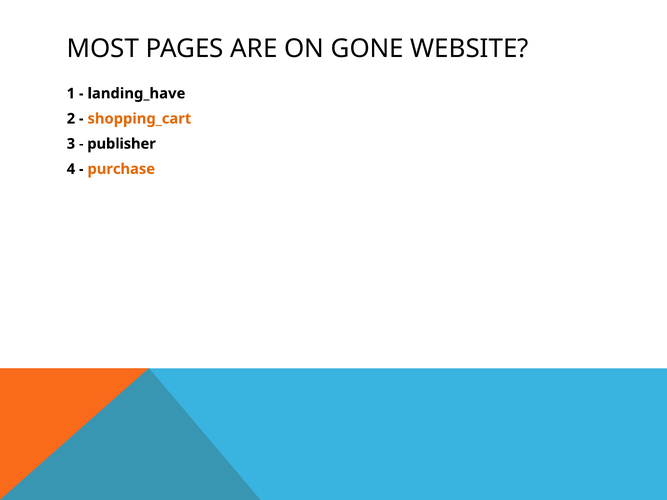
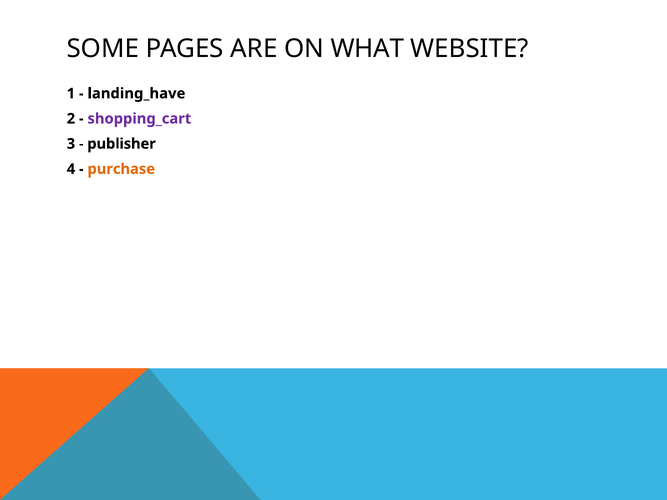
MOST: MOST -> SOME
GONE: GONE -> WHAT
shopping_cart colour: orange -> purple
